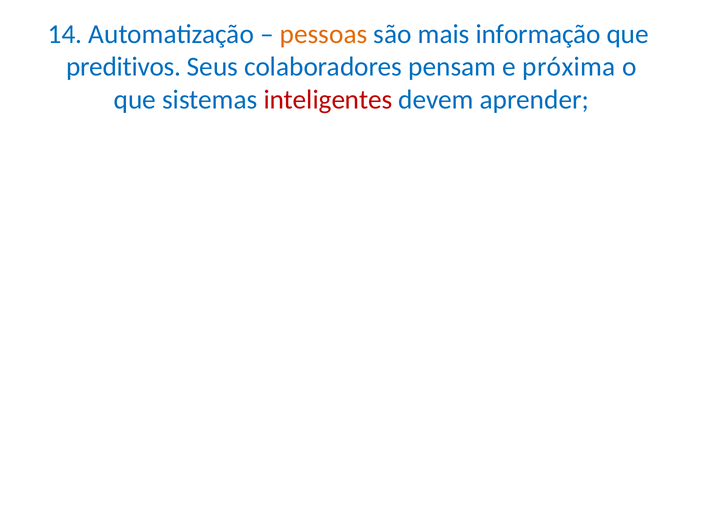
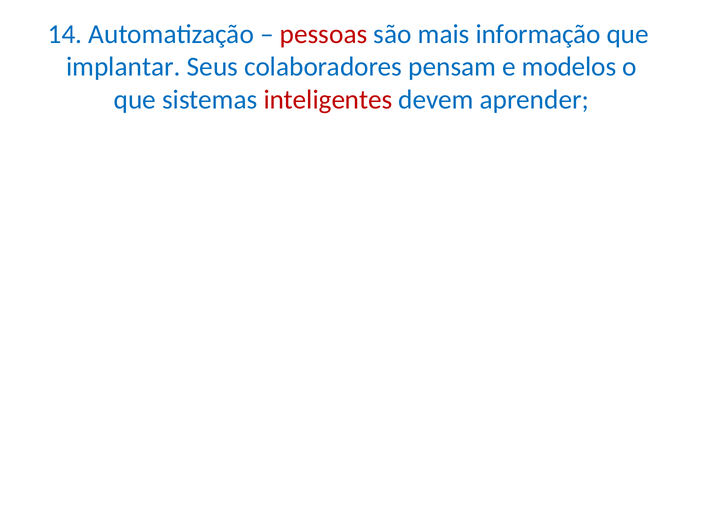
pessoas colour: orange -> red
preditivos: preditivos -> implantar
próxima: próxima -> modelos
